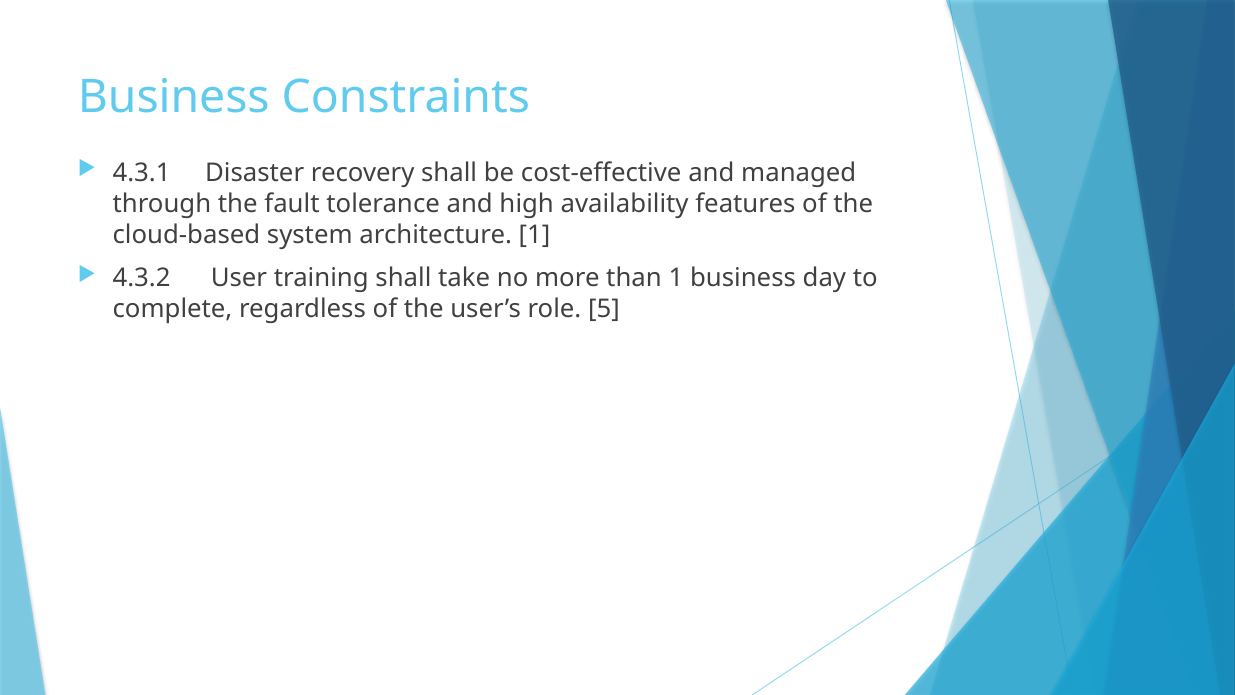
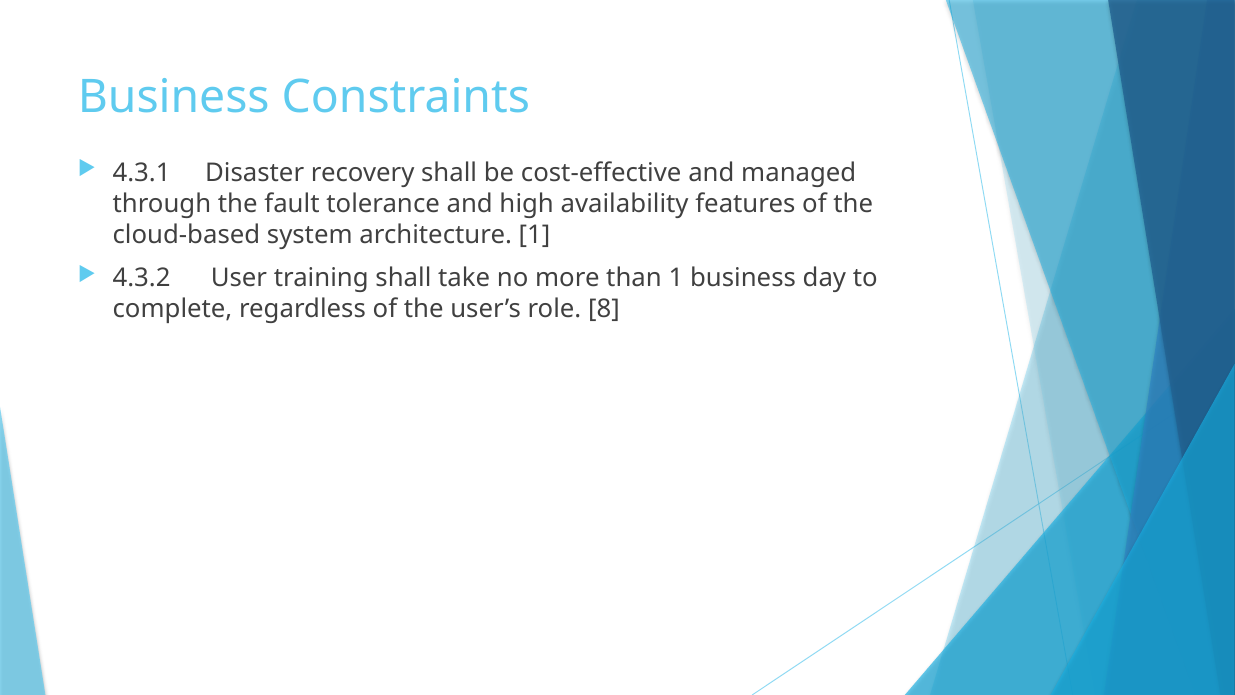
5: 5 -> 8
